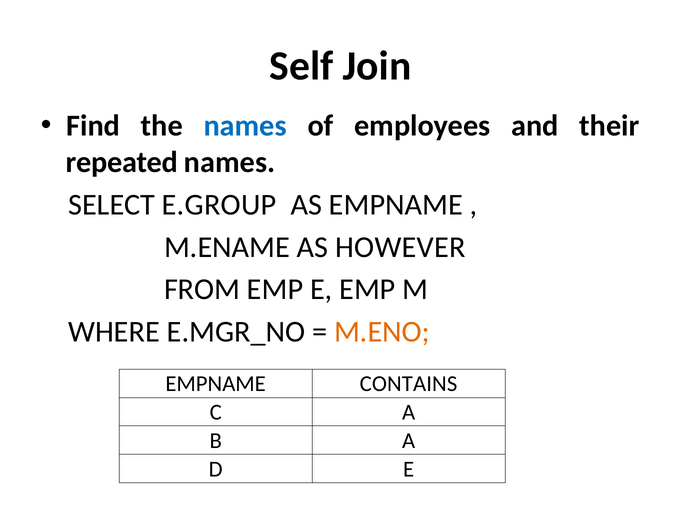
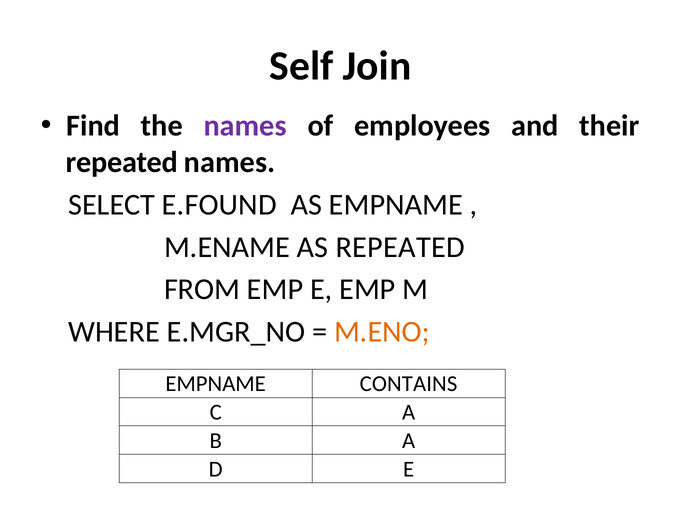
names at (245, 126) colour: blue -> purple
E.GROUP: E.GROUP -> E.FOUND
AS HOWEVER: HOWEVER -> REPEATED
